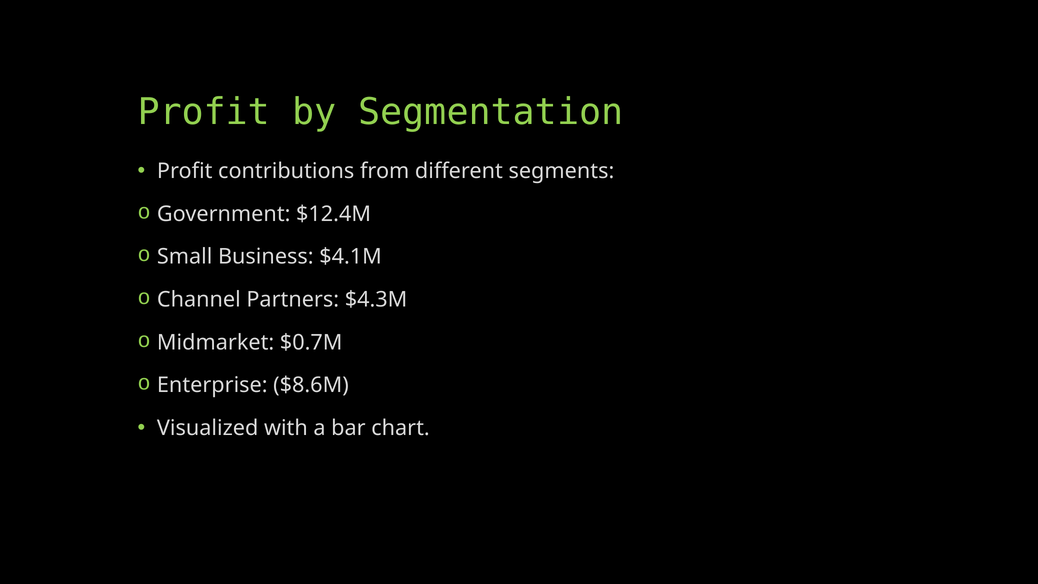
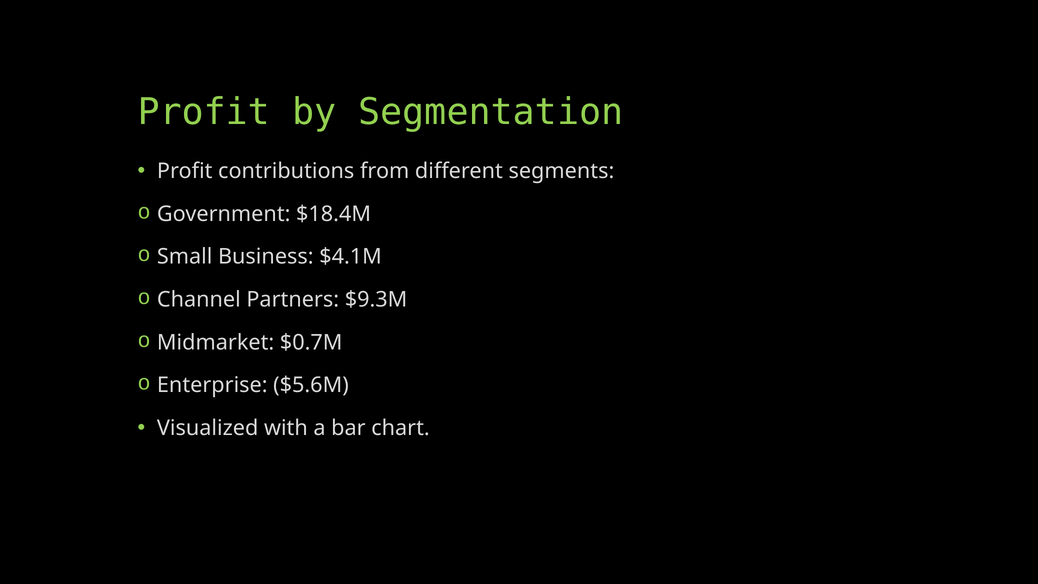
$12.4M: $12.4M -> $18.4M
$4.3M: $4.3M -> $9.3M
$8.6M: $8.6M -> $5.6M
